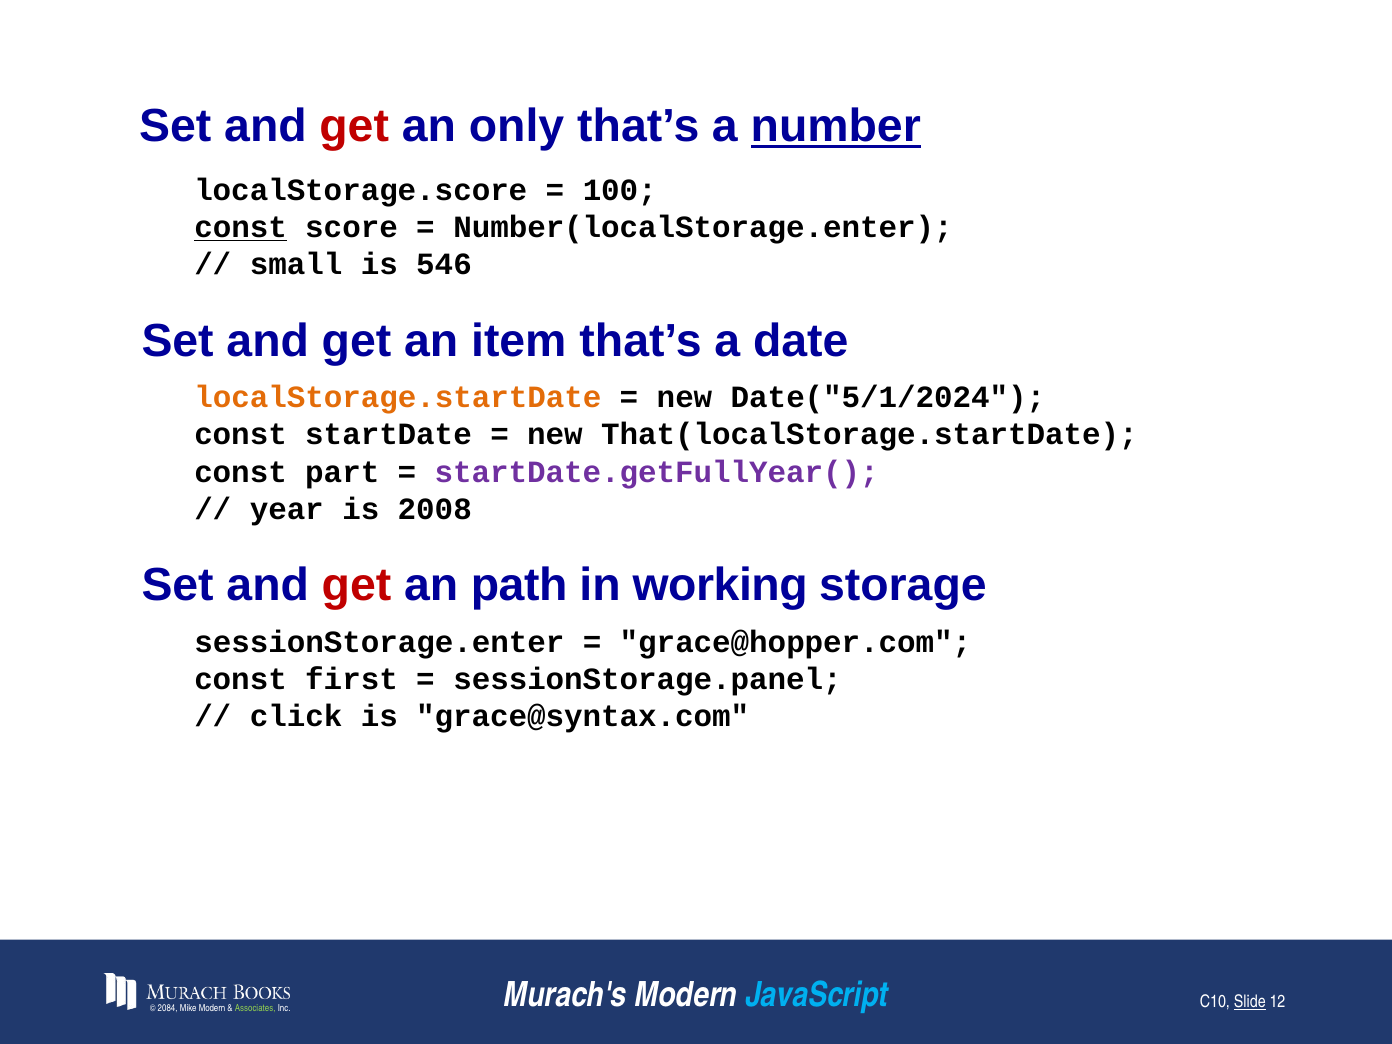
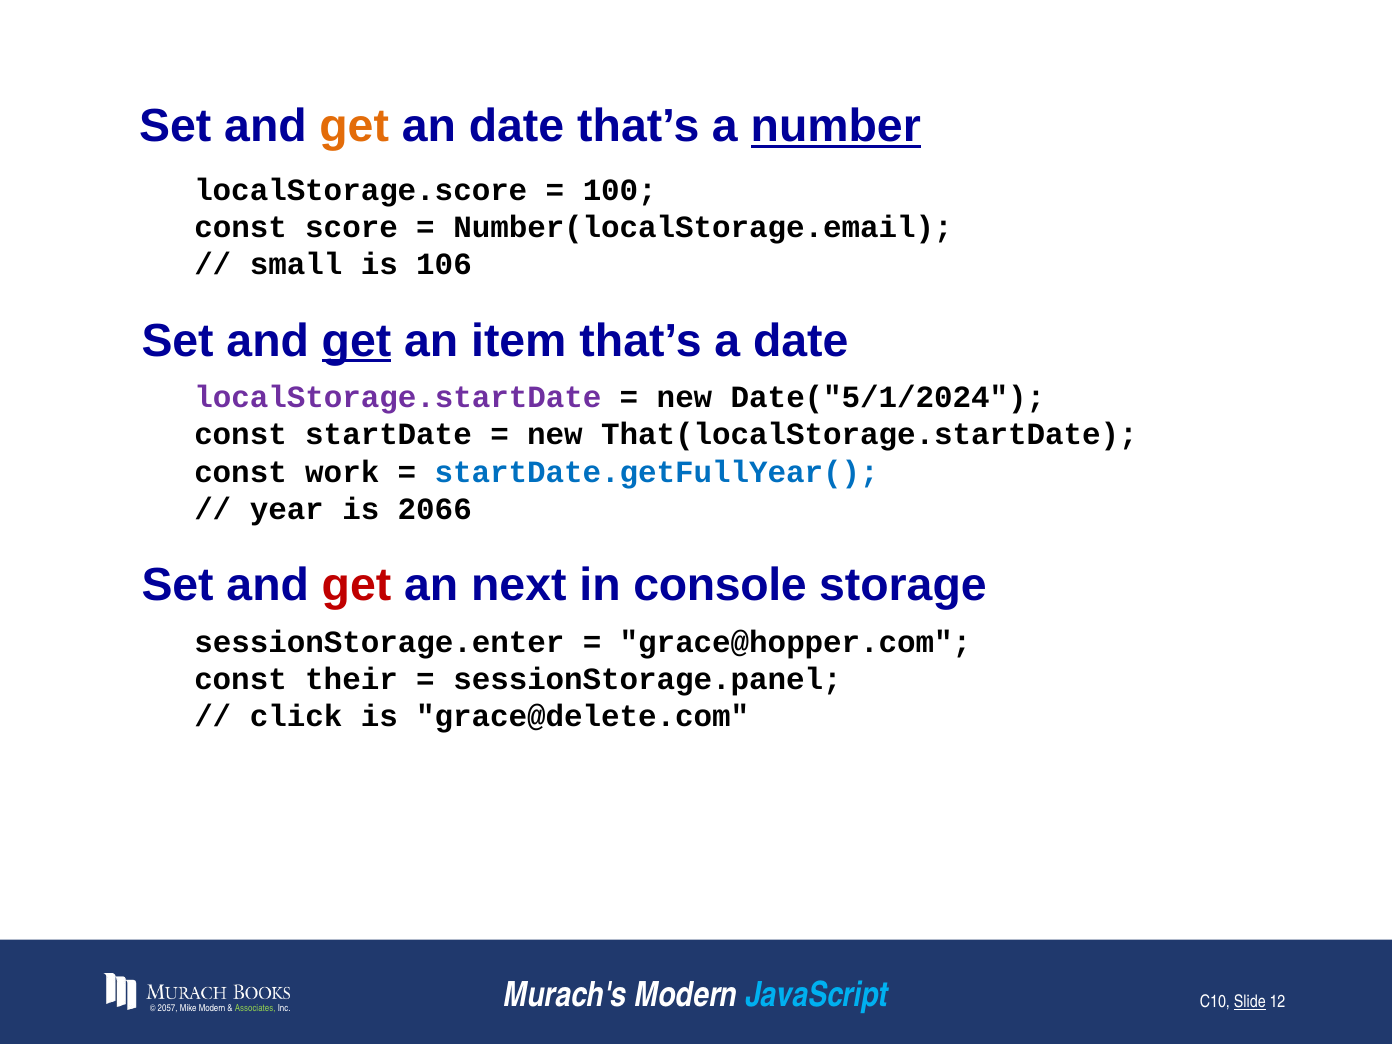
get at (354, 126) colour: red -> orange
an only: only -> date
const at (241, 227) underline: present -> none
Number(localStorage.enter: Number(localStorage.enter -> Number(localStorage.email
546: 546 -> 106
get at (356, 341) underline: none -> present
localStorage.startDate colour: orange -> purple
part: part -> work
startDate.getFullYear( colour: purple -> blue
2008: 2008 -> 2066
path: path -> next
working: working -> console
first: first -> their
grace@syntax.com: grace@syntax.com -> grace@delete.com
2084: 2084 -> 2057
